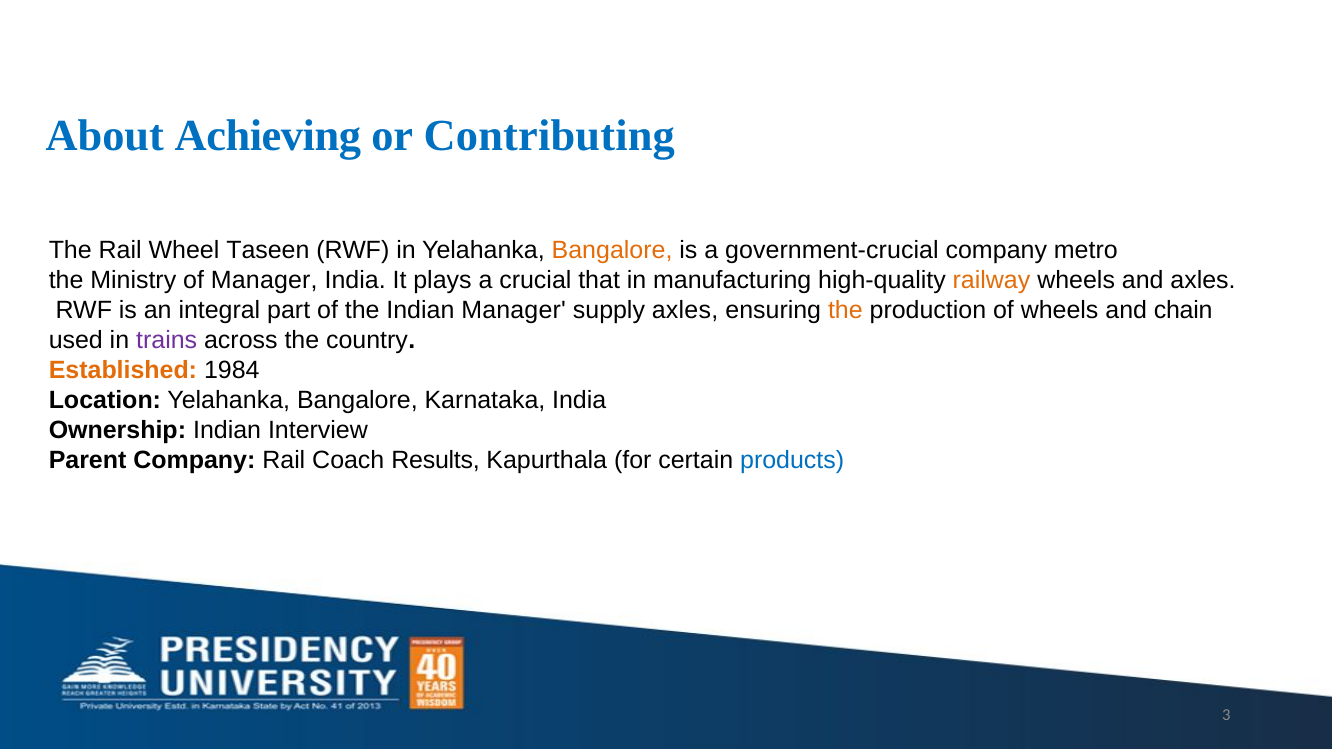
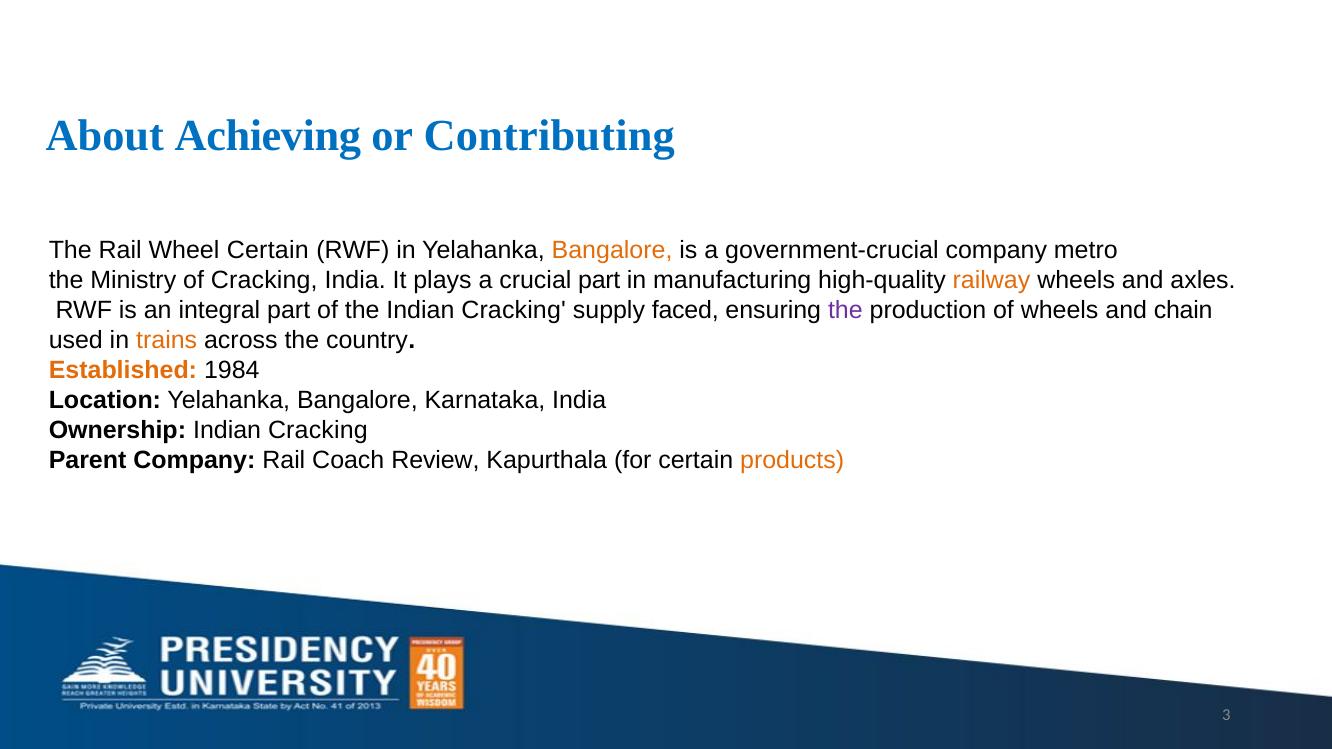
Wheel Taseen: Taseen -> Certain
of Manager: Manager -> Cracking
crucial that: that -> part
the Indian Manager: Manager -> Cracking
supply axles: axles -> faced
the at (845, 310) colour: orange -> purple
trains colour: purple -> orange
Ownership Indian Interview: Interview -> Cracking
Results: Results -> Review
products colour: blue -> orange
